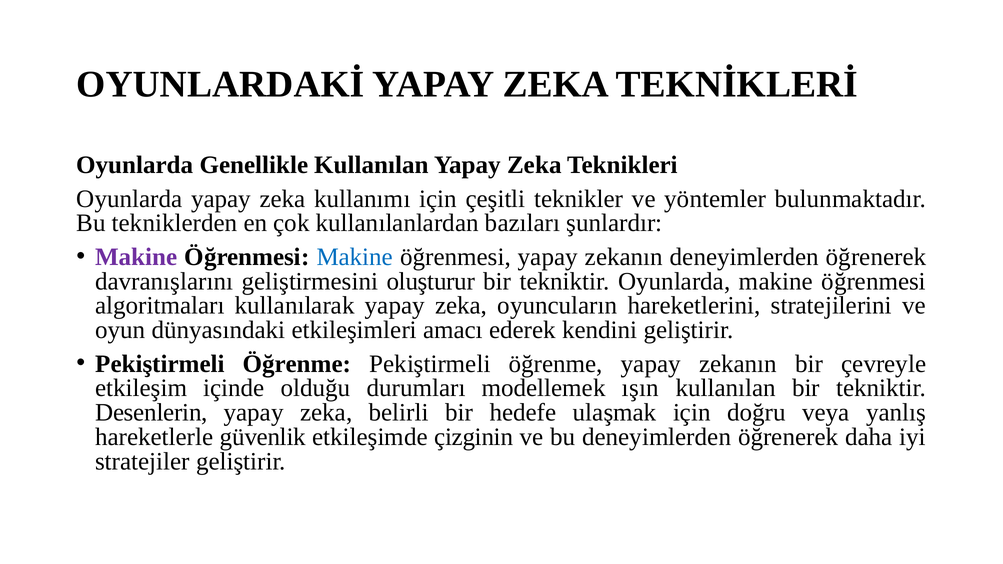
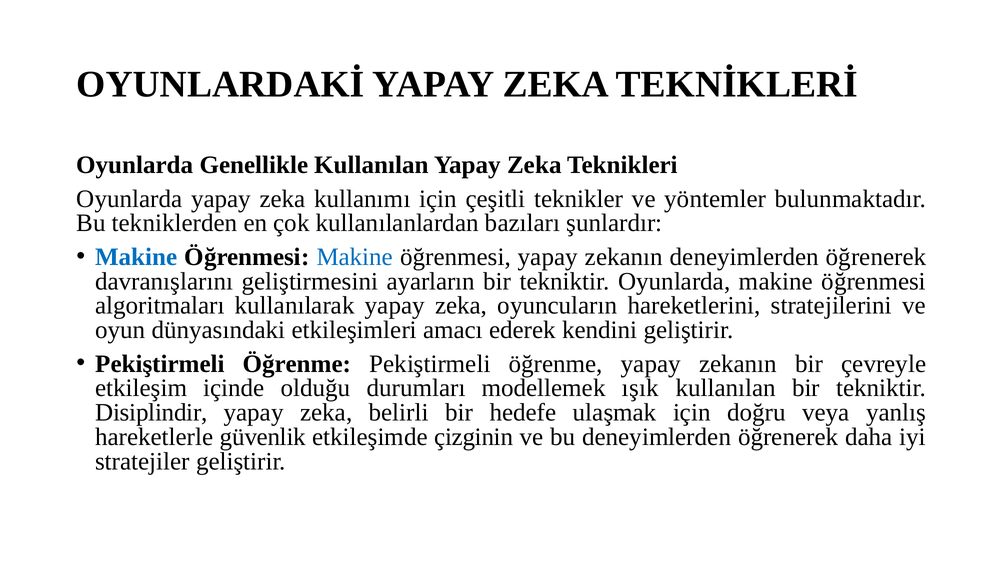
Makine at (136, 257) colour: purple -> blue
oluşturur: oluşturur -> ayarların
ışın: ışın -> ışık
Desenlerin: Desenlerin -> Disiplindir
